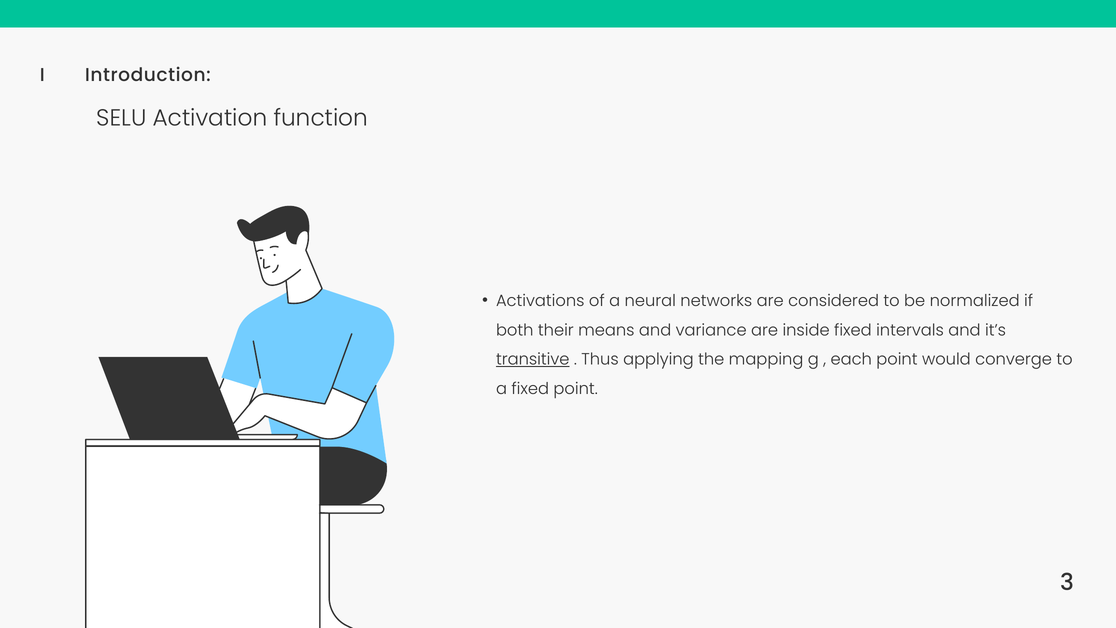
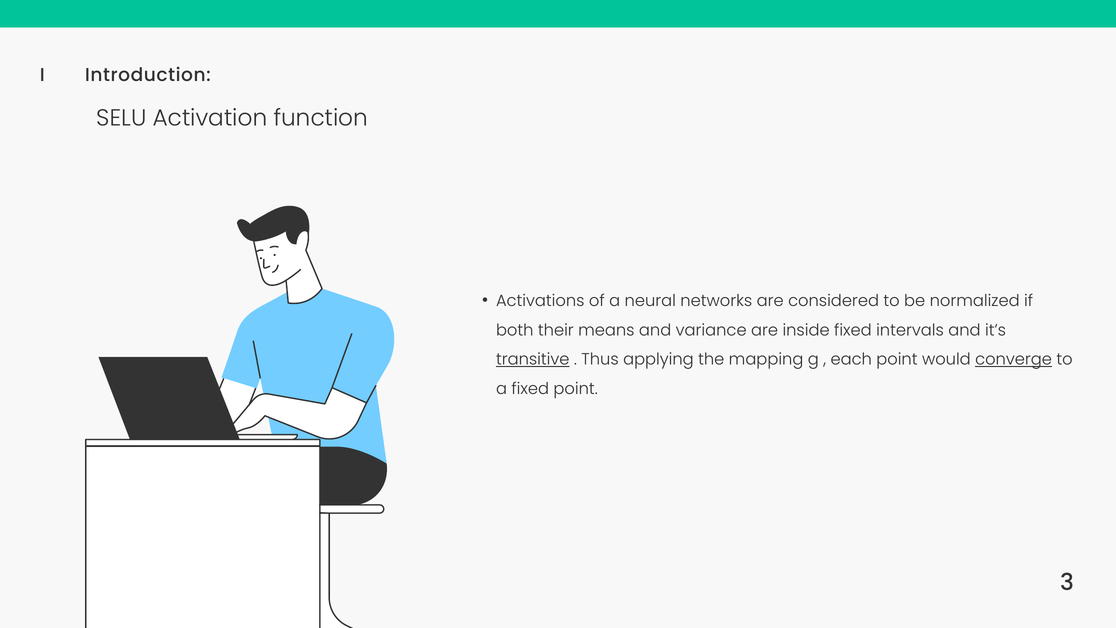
converge underline: none -> present
